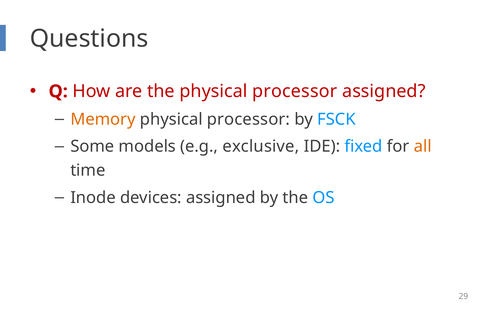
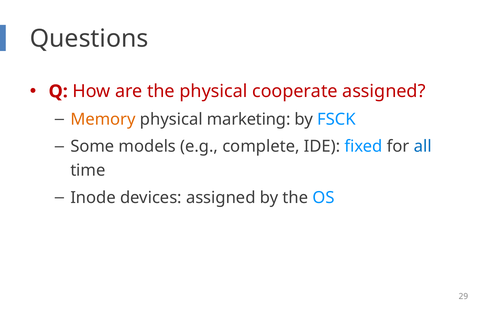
the physical processor: processor -> cooperate
processor at (248, 119): processor -> marketing
exclusive: exclusive -> complete
all colour: orange -> blue
